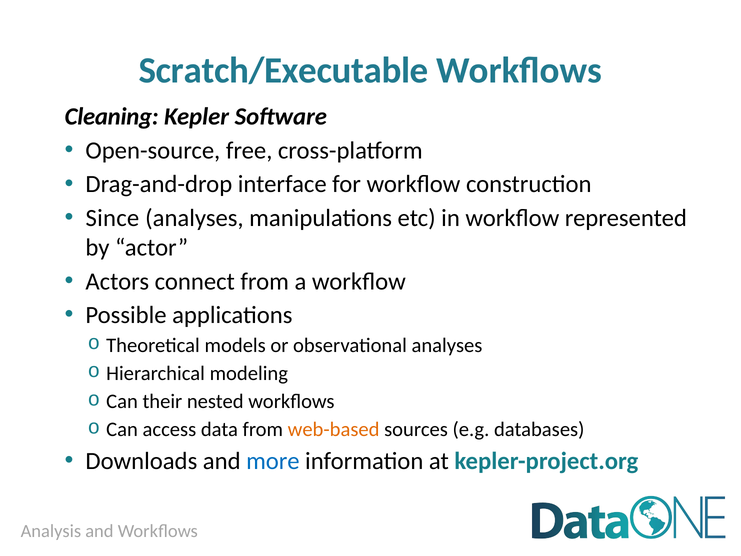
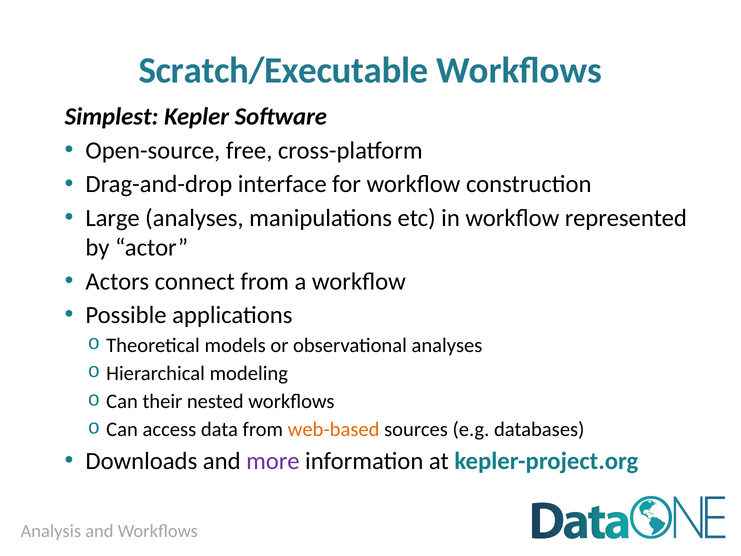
Cleaning: Cleaning -> Simplest
Since: Since -> Large
more colour: blue -> purple
